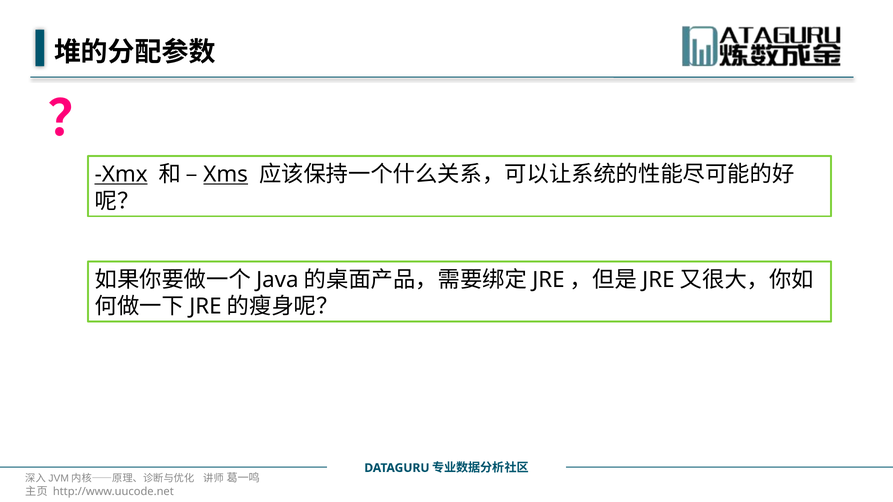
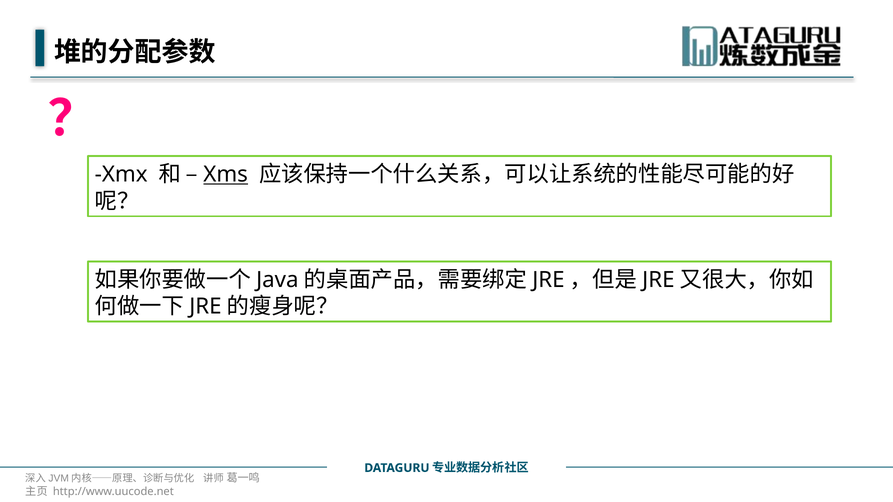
Xmx underline: present -> none
